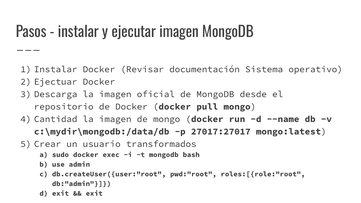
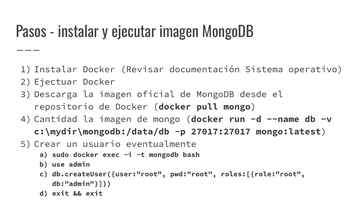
transformados: transformados -> eventualmente
